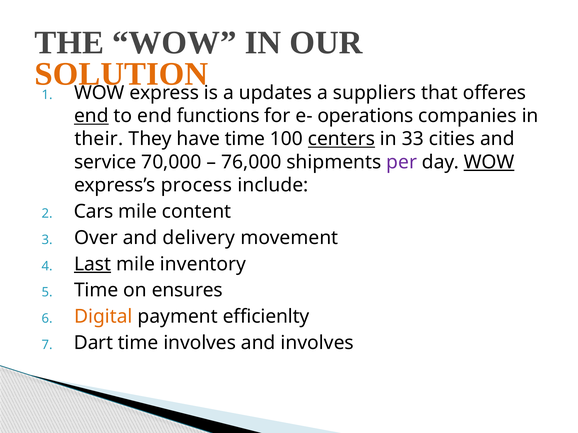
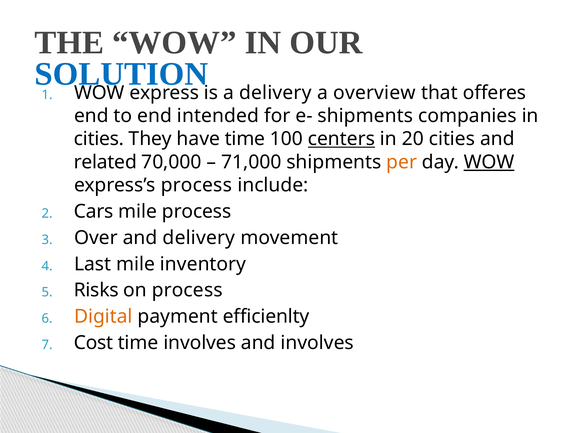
SOLUTION colour: orange -> blue
a updates: updates -> delivery
suppliers: suppliers -> overview
end at (91, 116) underline: present -> none
functions: functions -> intended
e- operations: operations -> shipments
their at (99, 139): their -> cities
33: 33 -> 20
service: service -> related
76,000: 76,000 -> 71,000
per colour: purple -> orange
mile content: content -> process
Last underline: present -> none
Time at (96, 291): Time -> Risks
on ensures: ensures -> process
Dart: Dart -> Cost
